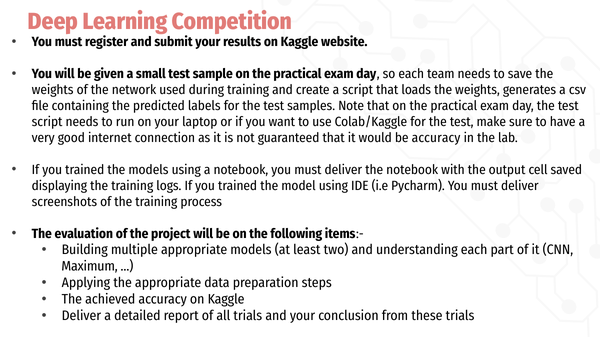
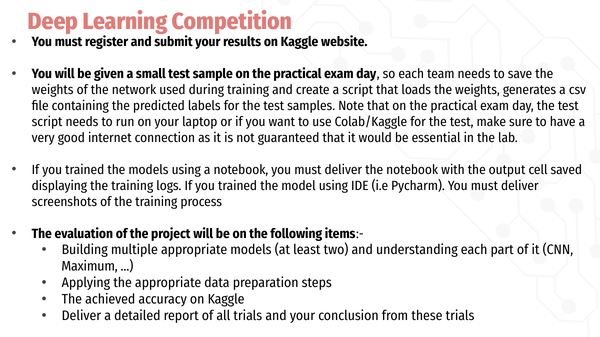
be accuracy: accuracy -> essential
